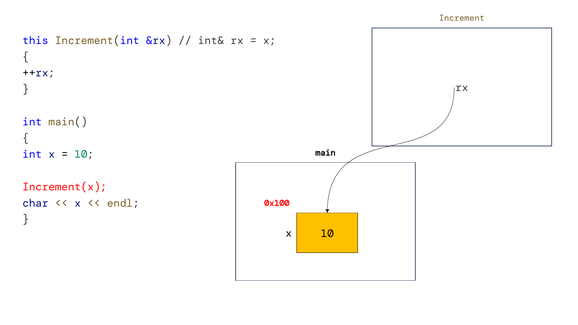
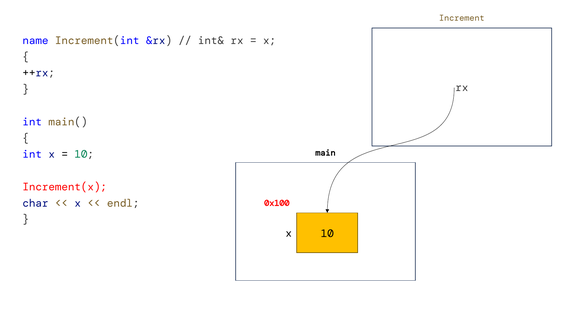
this: this -> name
